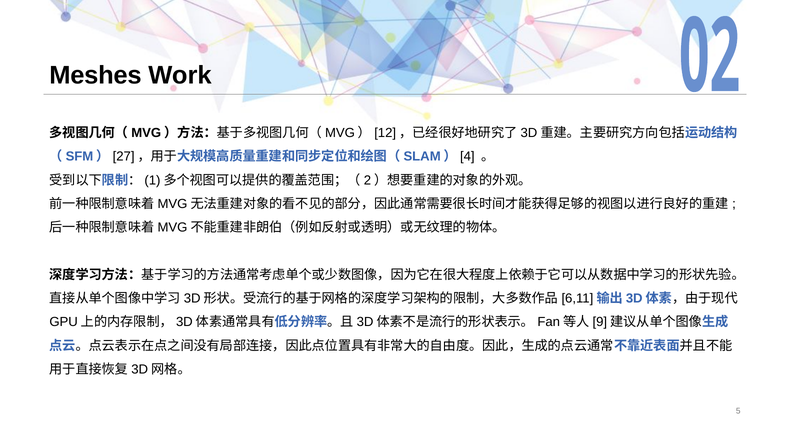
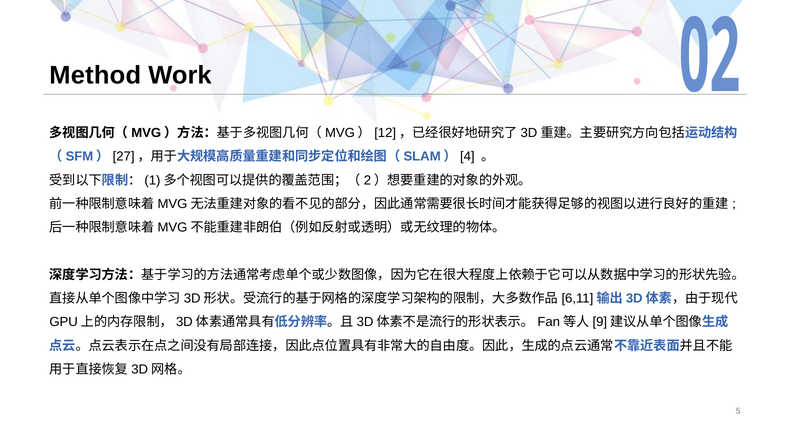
Meshes: Meshes -> Method
